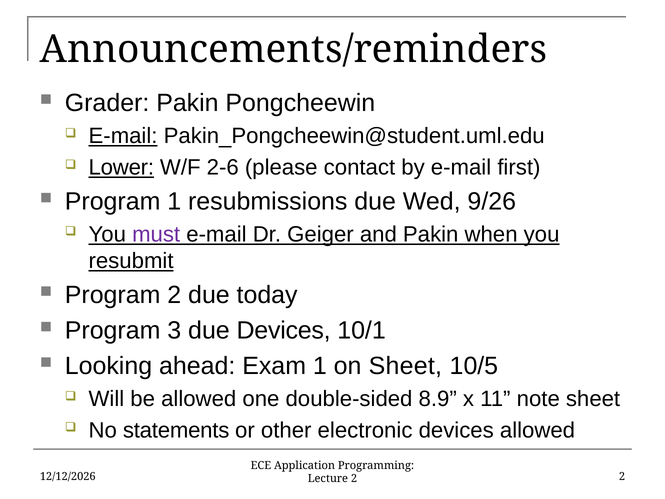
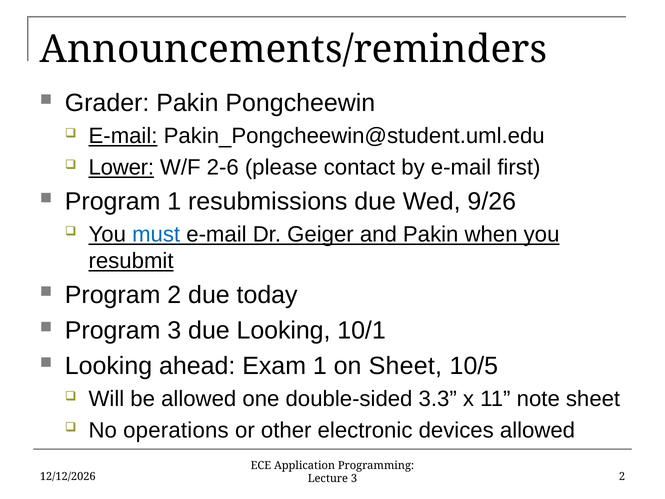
must colour: purple -> blue
due Devices: Devices -> Looking
8.9: 8.9 -> 3.3
statements: statements -> operations
Lecture 2: 2 -> 3
